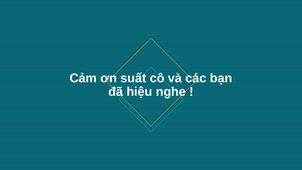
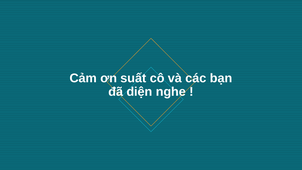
hiệu: hiệu -> diện
